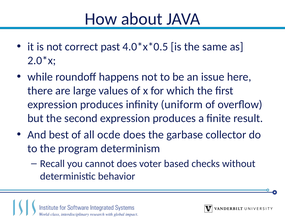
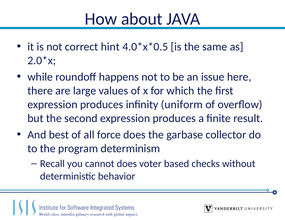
past: past -> hint
ocde: ocde -> force
